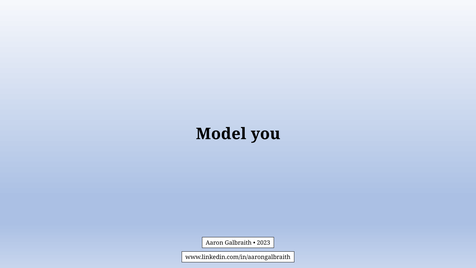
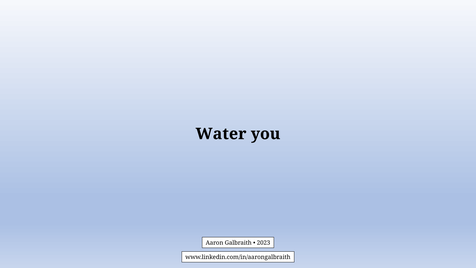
Model: Model -> Water
